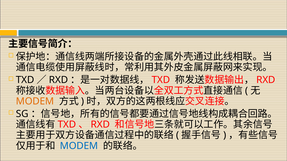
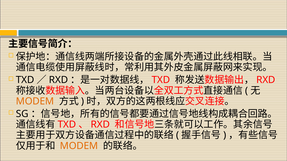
MODEM at (79, 146) colour: blue -> orange
